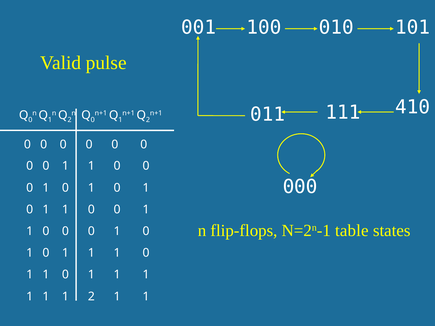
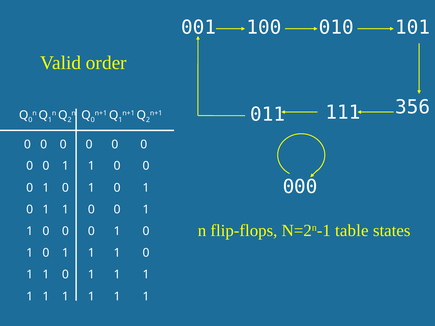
pulse: pulse -> order
410: 410 -> 356
2 at (91, 297): 2 -> 1
